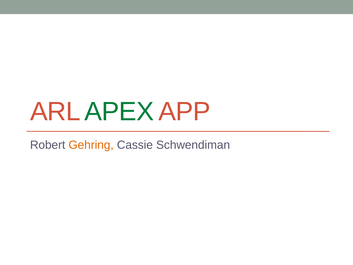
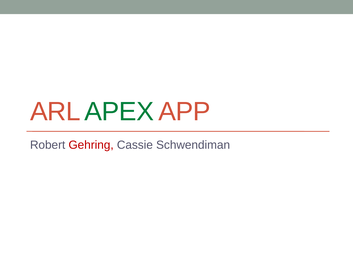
Gehring colour: orange -> red
